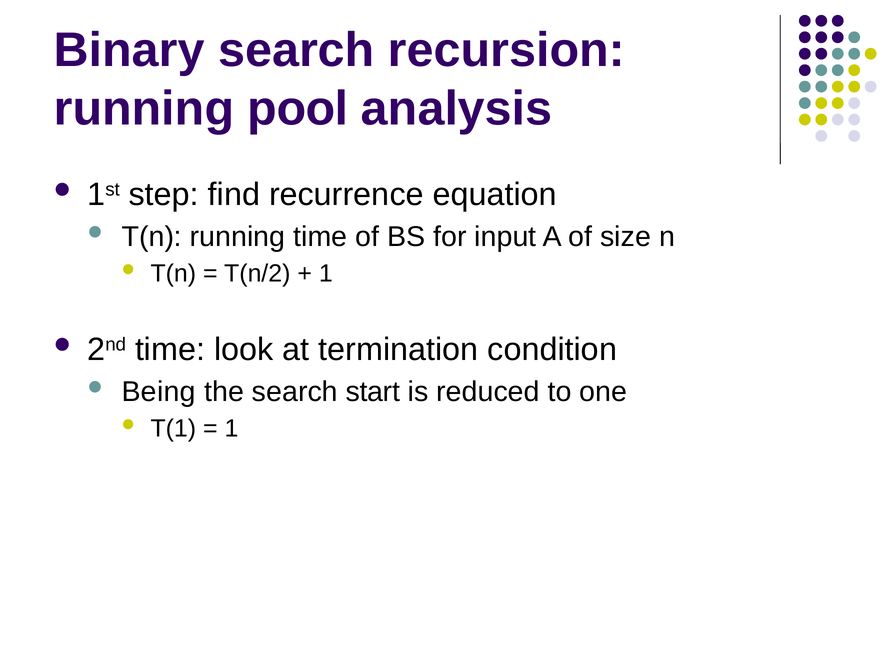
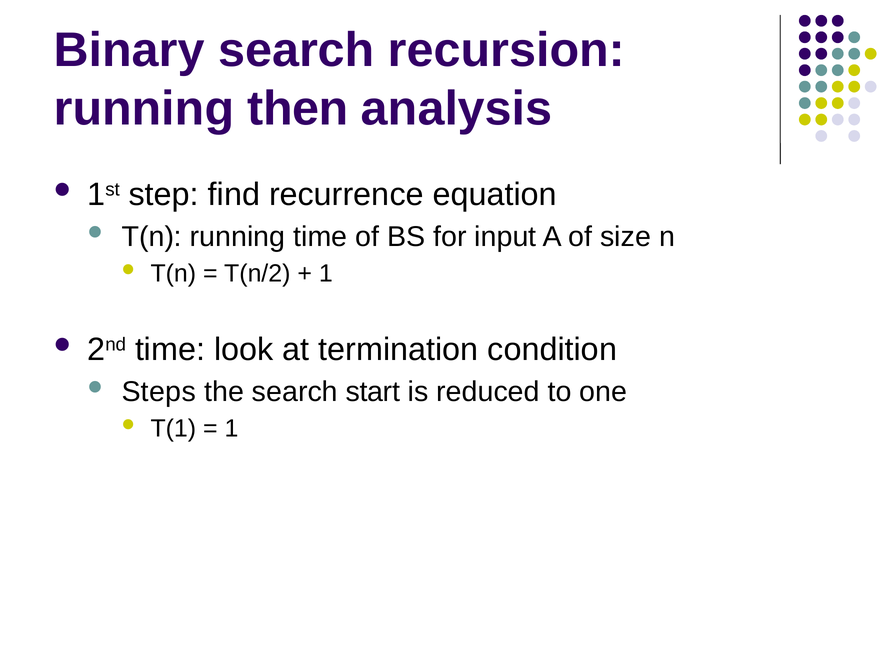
pool: pool -> then
Being: Being -> Steps
